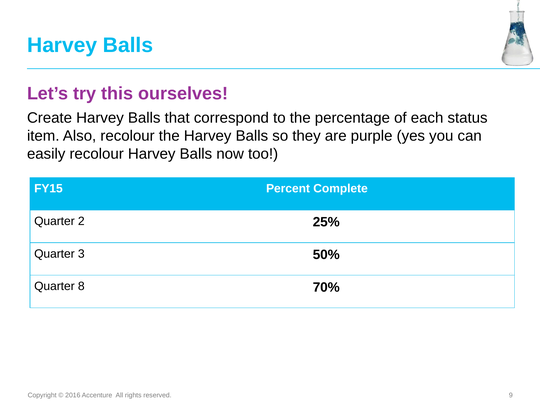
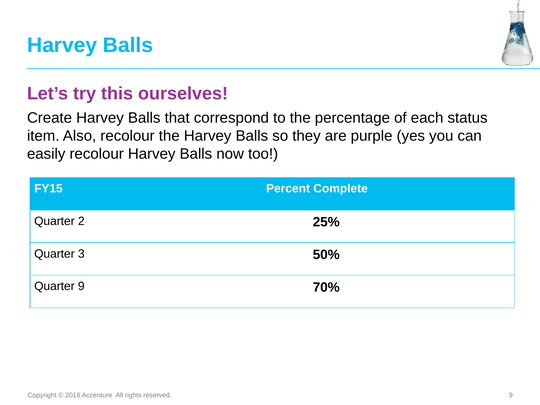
Quarter 8: 8 -> 9
